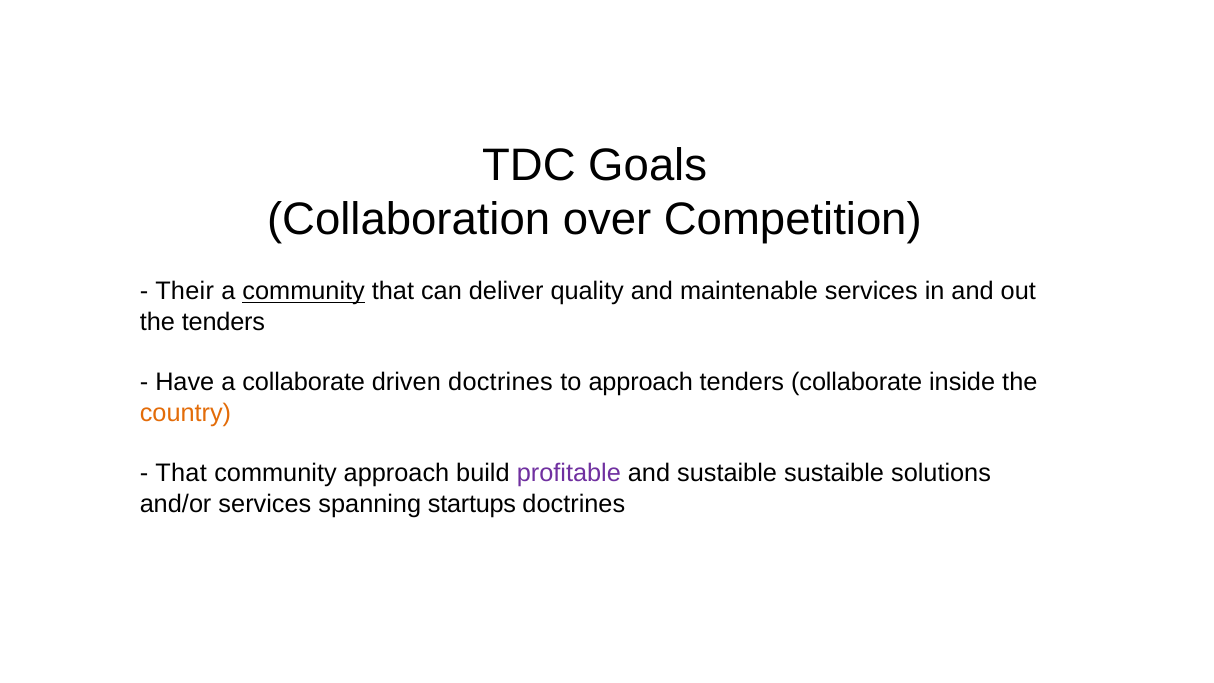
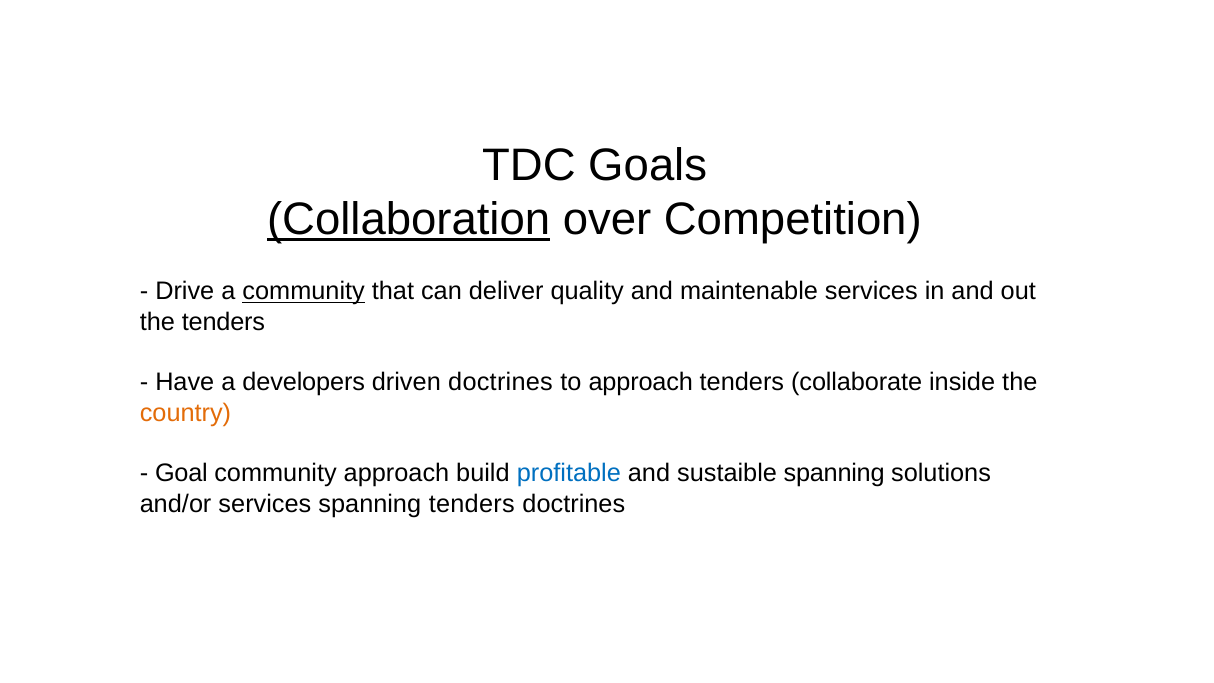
Collaboration underline: none -> present
Their: Their -> Drive
a collaborate: collaborate -> developers
That at (181, 474): That -> Goal
profitable colour: purple -> blue
sustaible sustaible: sustaible -> spanning
spanning startups: startups -> tenders
